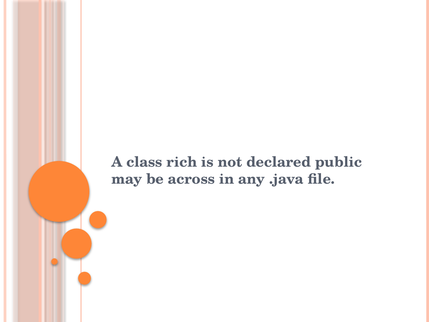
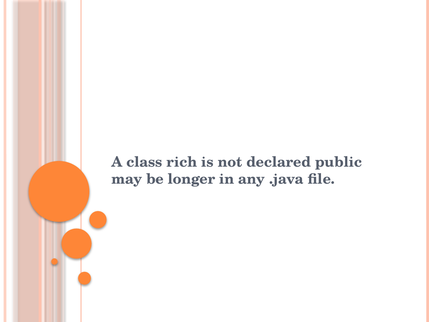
across: across -> longer
